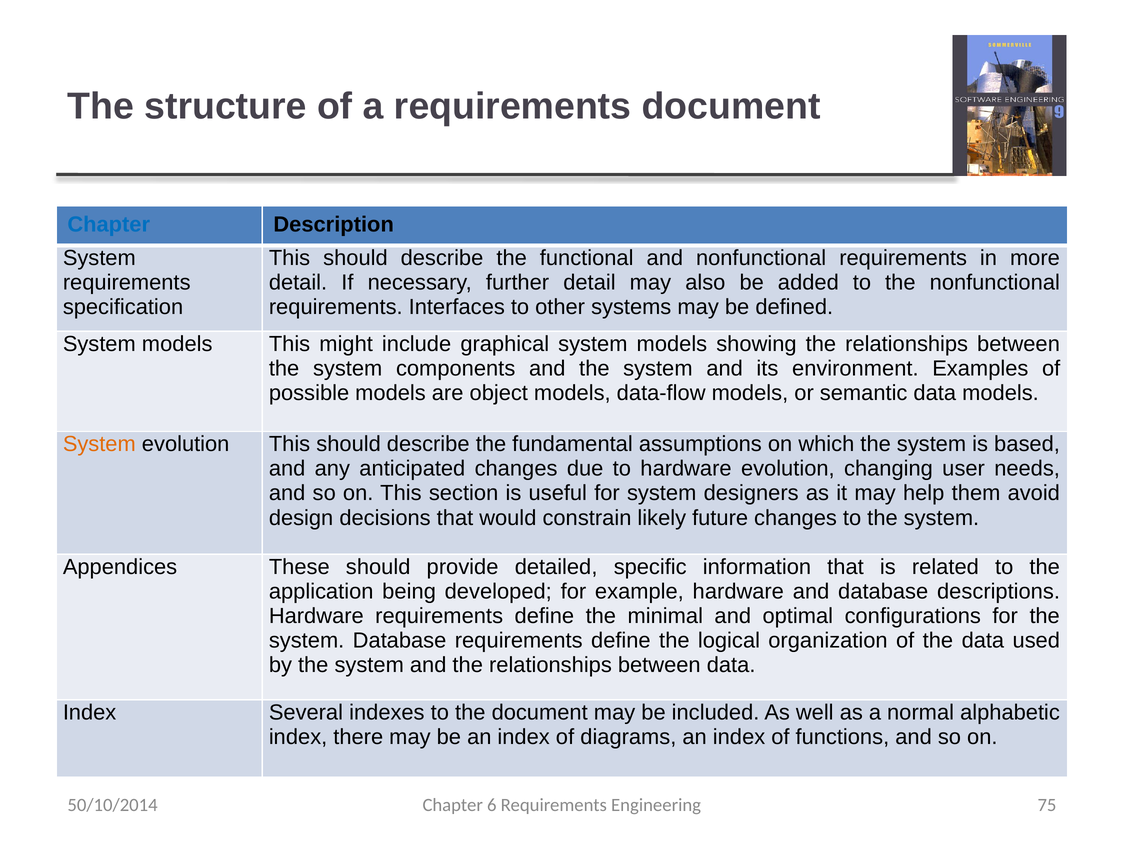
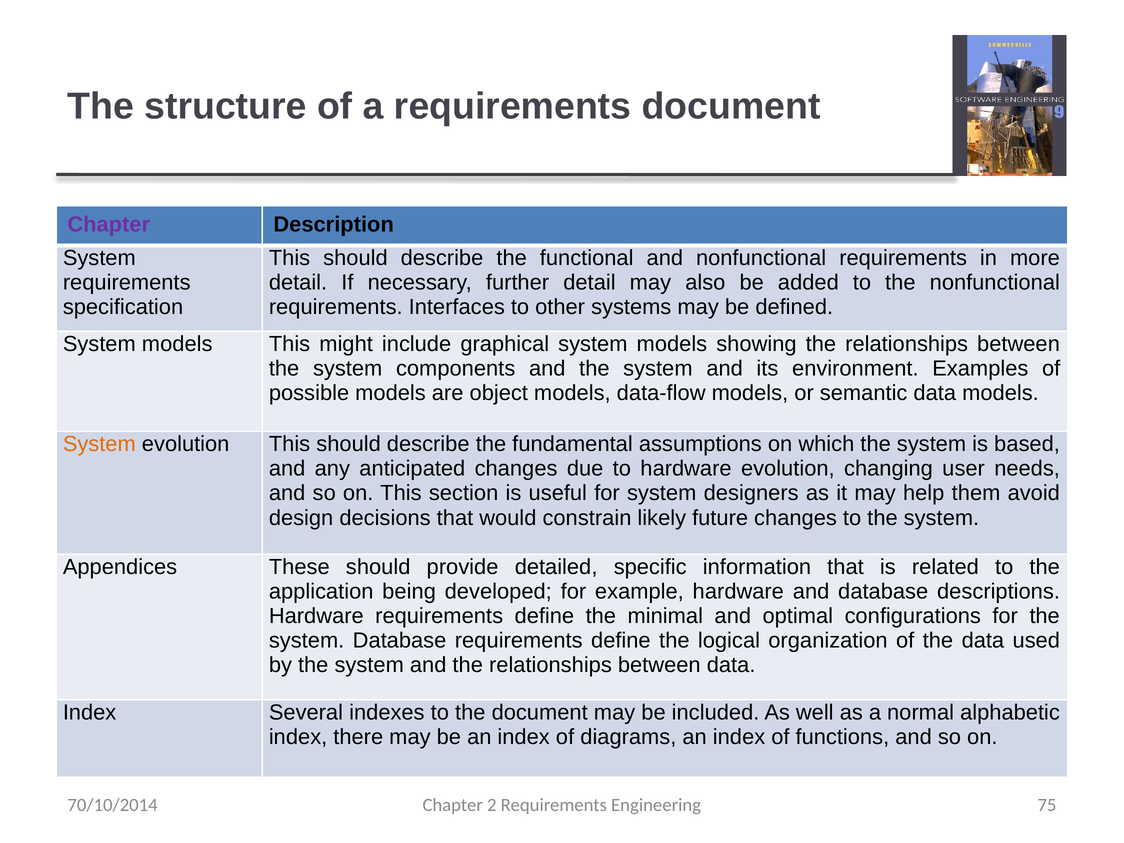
Chapter at (109, 224) colour: blue -> purple
50/10/2014: 50/10/2014 -> 70/10/2014
6: 6 -> 2
